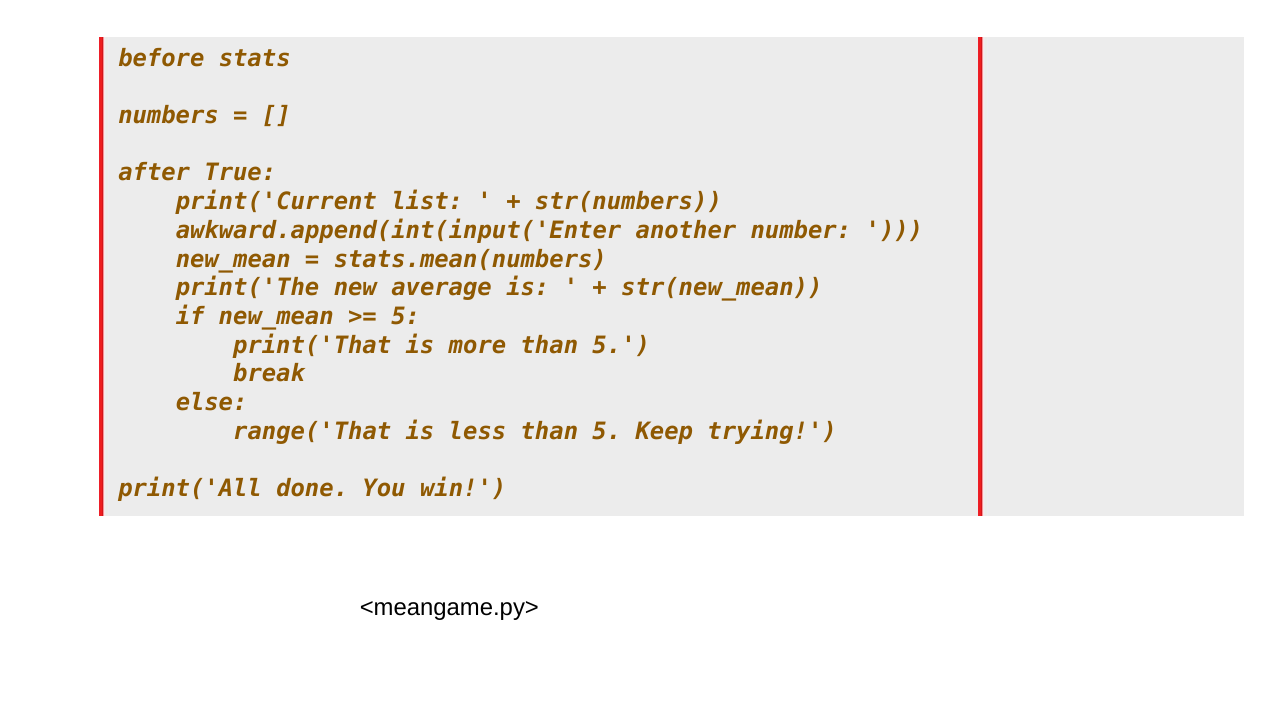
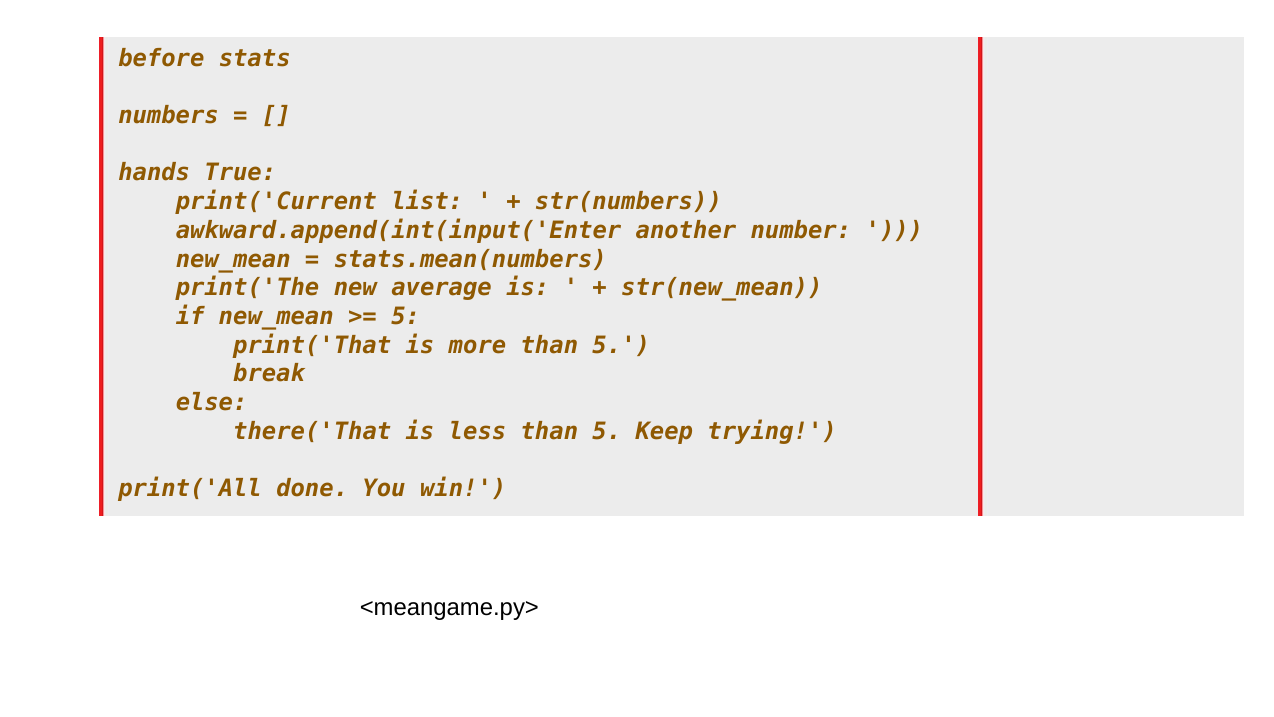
after: after -> hands
range('That: range('That -> there('That
